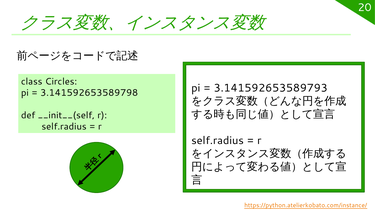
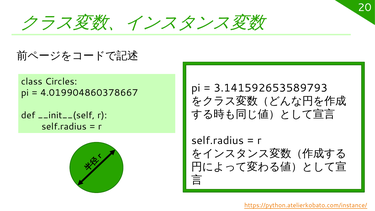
3.141592653589798: 3.141592653589798 -> 4.019904860378667
